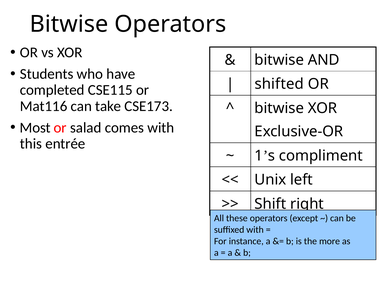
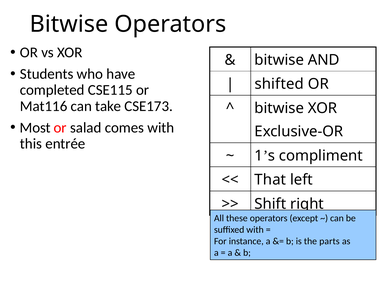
Unix: Unix -> That
more: more -> parts
